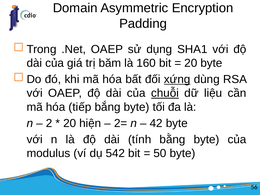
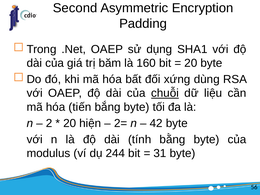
Domain: Domain -> Second
xứng underline: present -> none
tiếp: tiếp -> tiến
542: 542 -> 244
50: 50 -> 31
